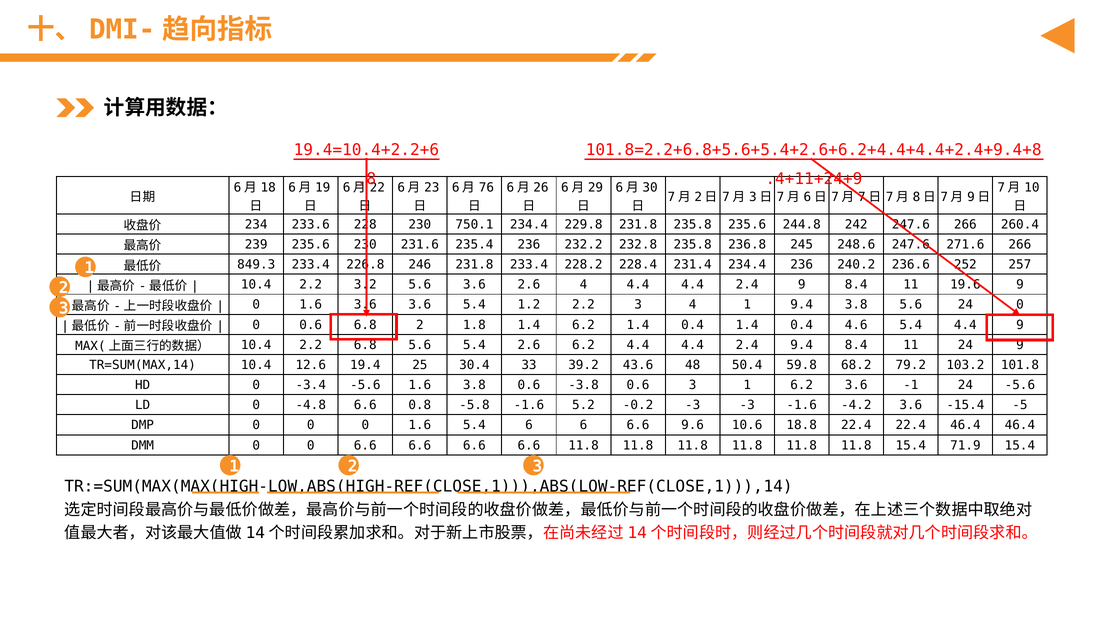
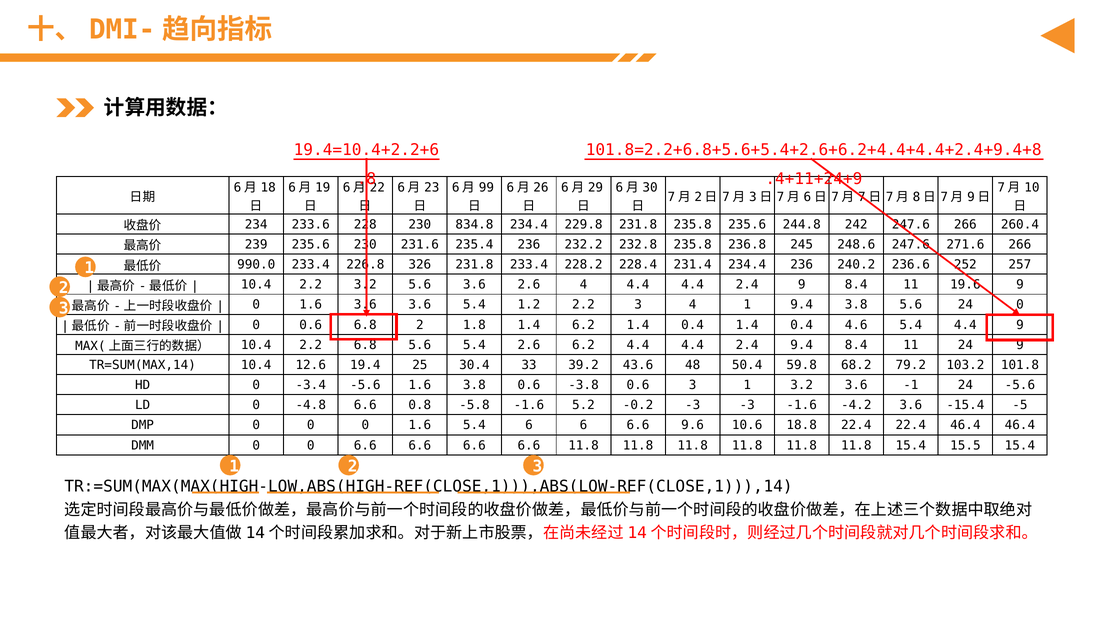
76: 76 -> 99
750.1: 750.1 -> 834.8
849.3: 849.3 -> 990.0
246: 246 -> 326
1 6.2: 6.2 -> 3.2
71.9: 71.9 -> 15.5
